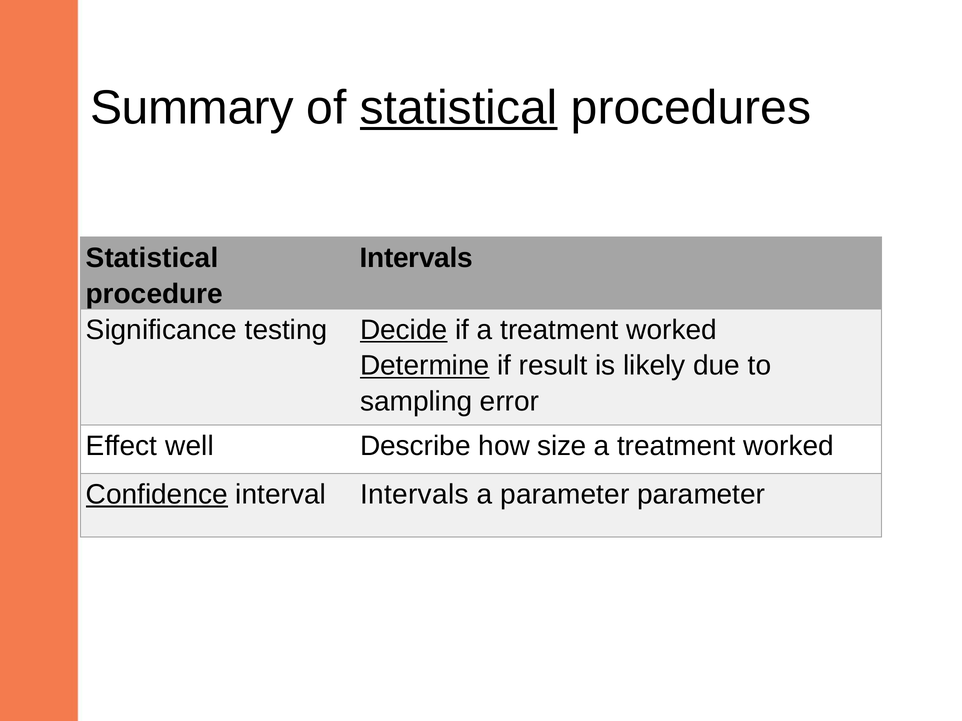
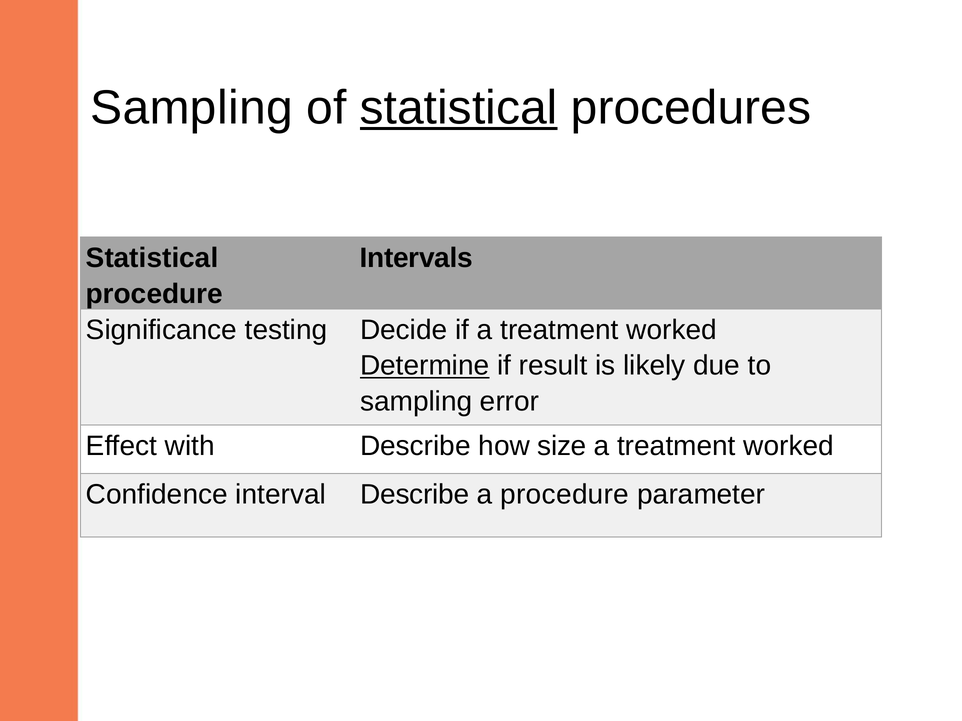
Summary at (192, 108): Summary -> Sampling
Decide underline: present -> none
well: well -> with
Confidence underline: present -> none
interval Intervals: Intervals -> Describe
a parameter: parameter -> procedure
